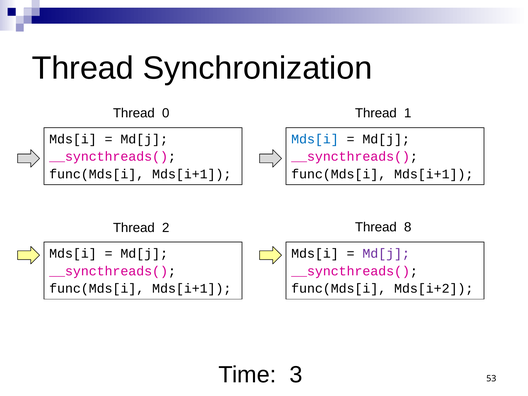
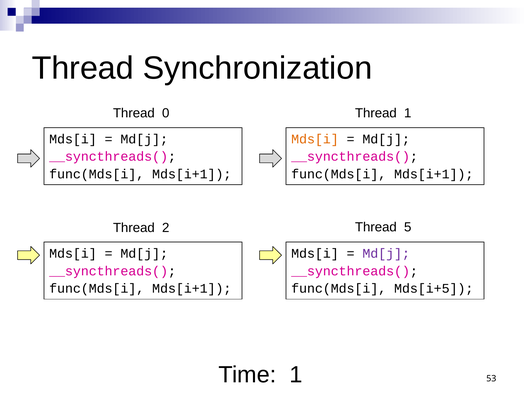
Mds[i at (315, 139) colour: blue -> orange
8: 8 -> 5
Mds[i+2: Mds[i+2 -> Mds[i+5
Time 3: 3 -> 1
